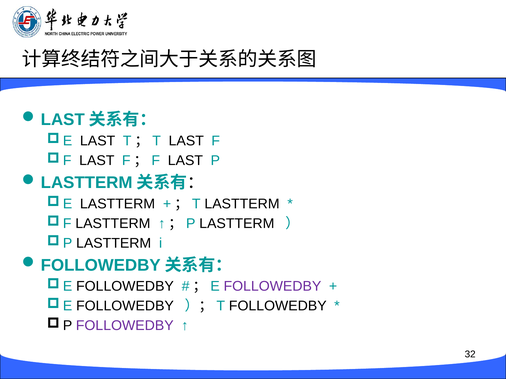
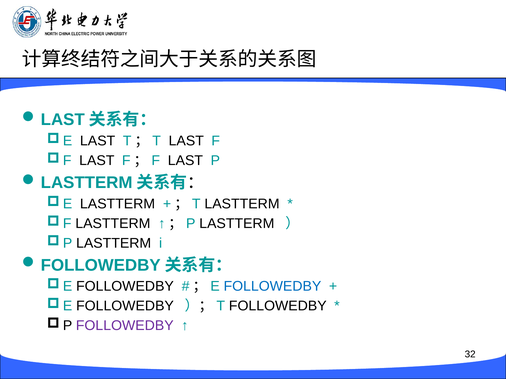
FOLLOWEDBY at (272, 287) colour: purple -> blue
